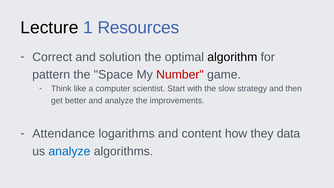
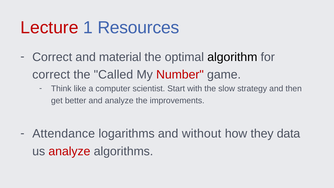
Lecture colour: black -> red
solution: solution -> material
pattern at (51, 75): pattern -> correct
Space: Space -> Called
content: content -> without
analyze at (69, 151) colour: blue -> red
